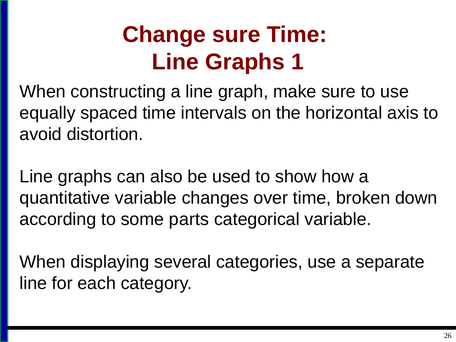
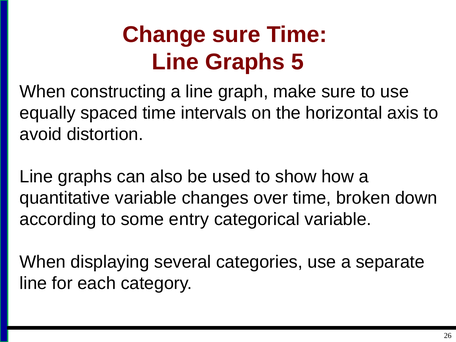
1: 1 -> 5
parts: parts -> entry
